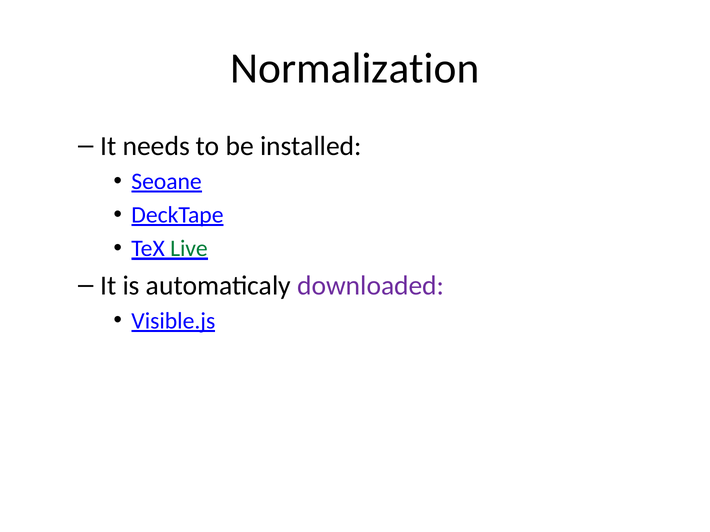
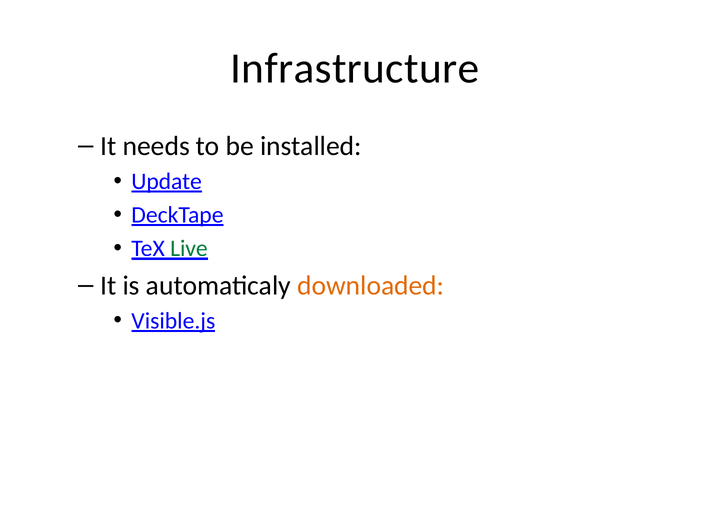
Normalization: Normalization -> Infrastructure
Seoane: Seoane -> Update
downloaded colour: purple -> orange
